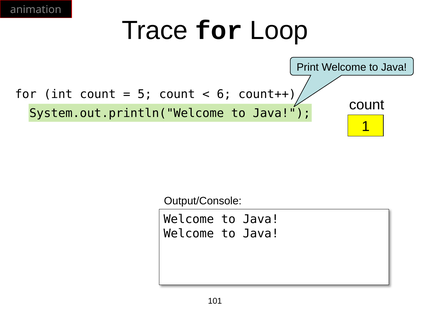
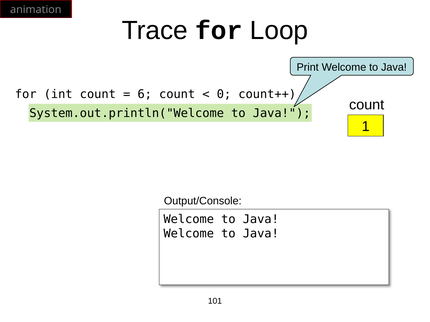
5: 5 -> 6
6: 6 -> 0
